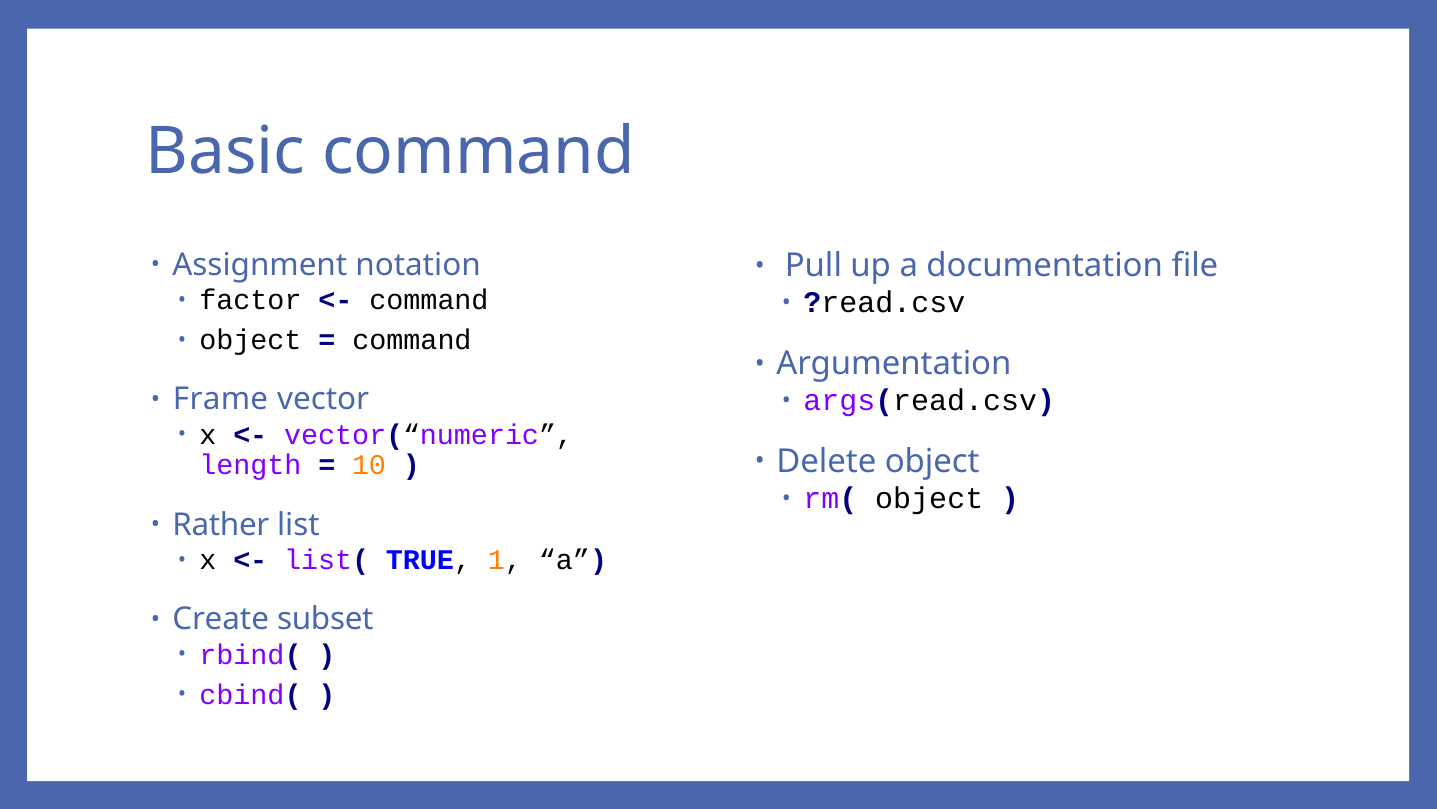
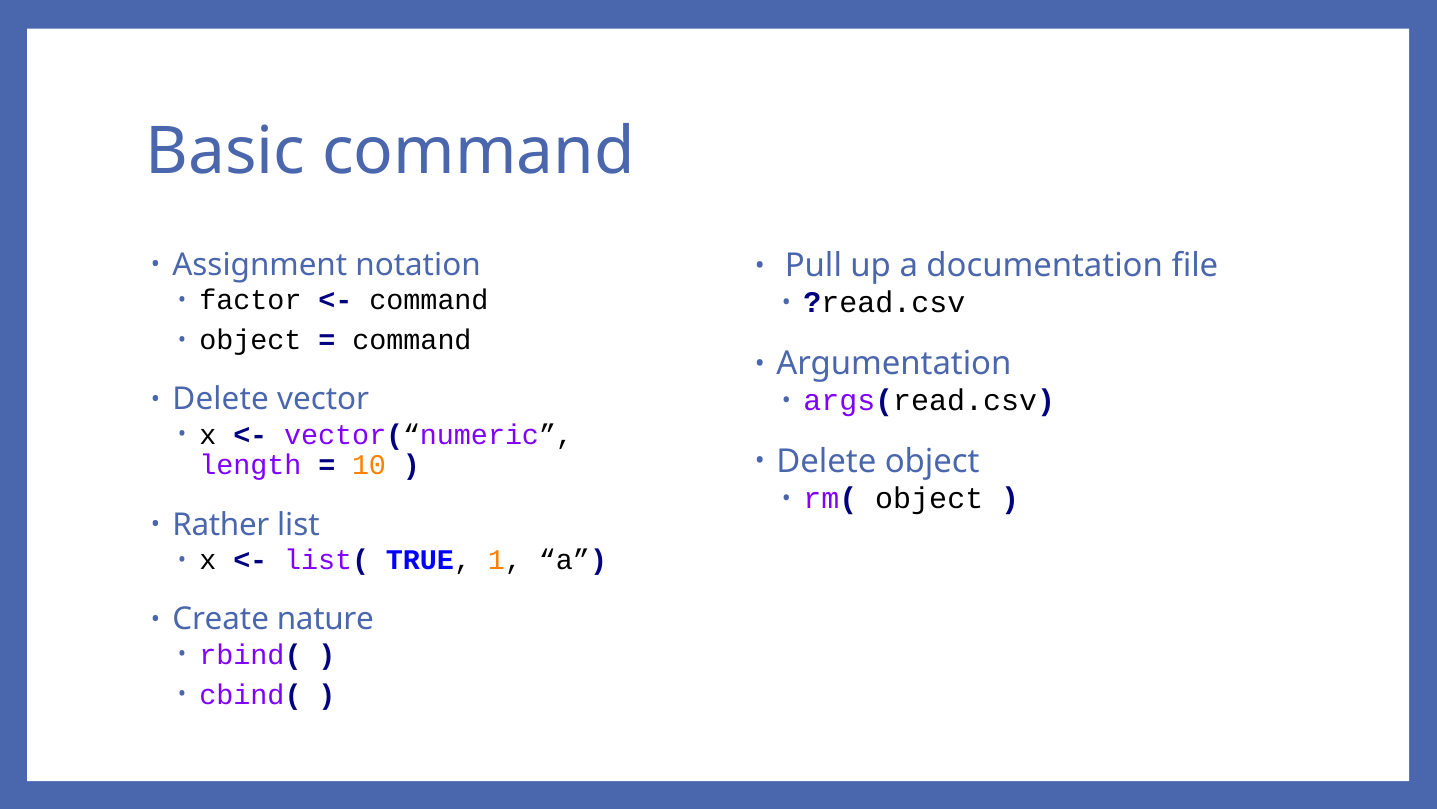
Frame at (221, 399): Frame -> Delete
subset: subset -> nature
